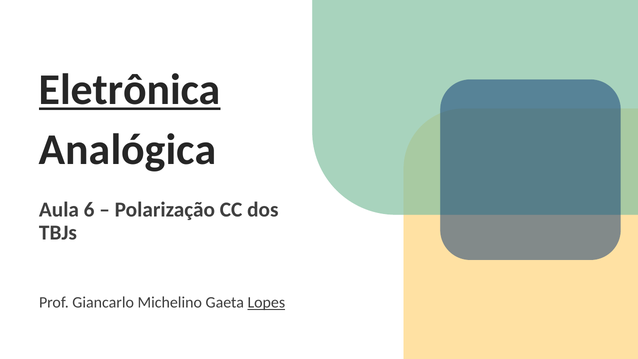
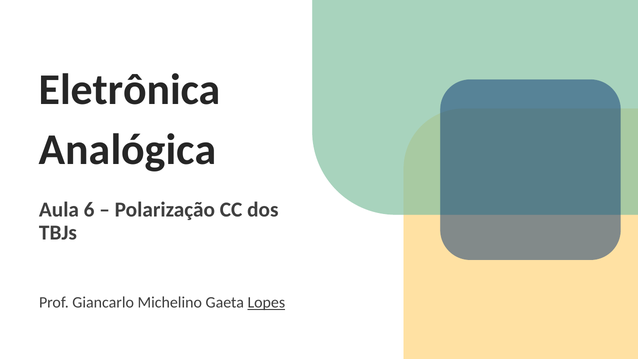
Eletrônica underline: present -> none
